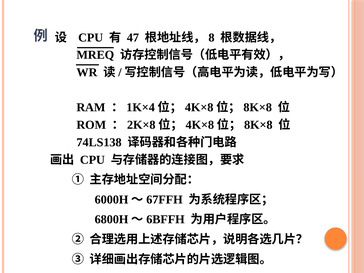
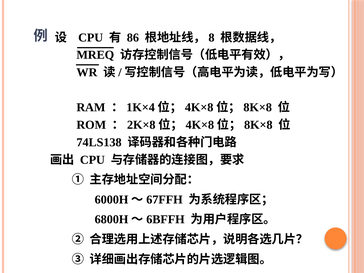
47: 47 -> 86
